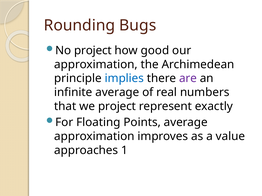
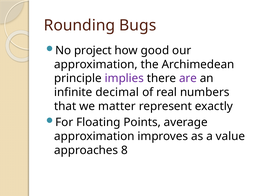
implies colour: blue -> purple
infinite average: average -> decimal
we project: project -> matter
1: 1 -> 8
